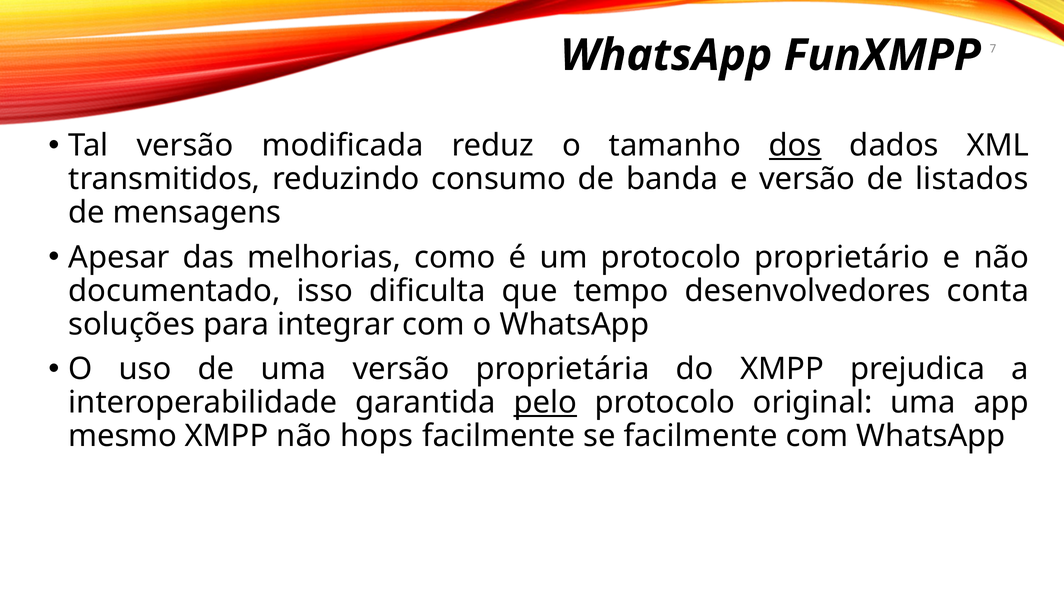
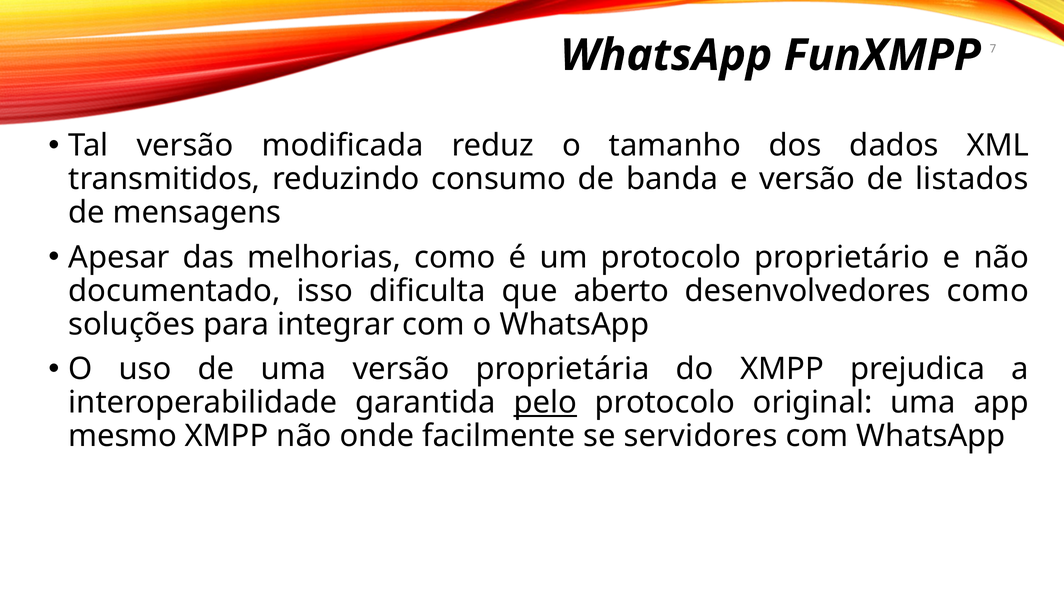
dos underline: present -> none
tempo: tempo -> aberto
desenvolvedores conta: conta -> como
hops: hops -> onde
se facilmente: facilmente -> servidores
